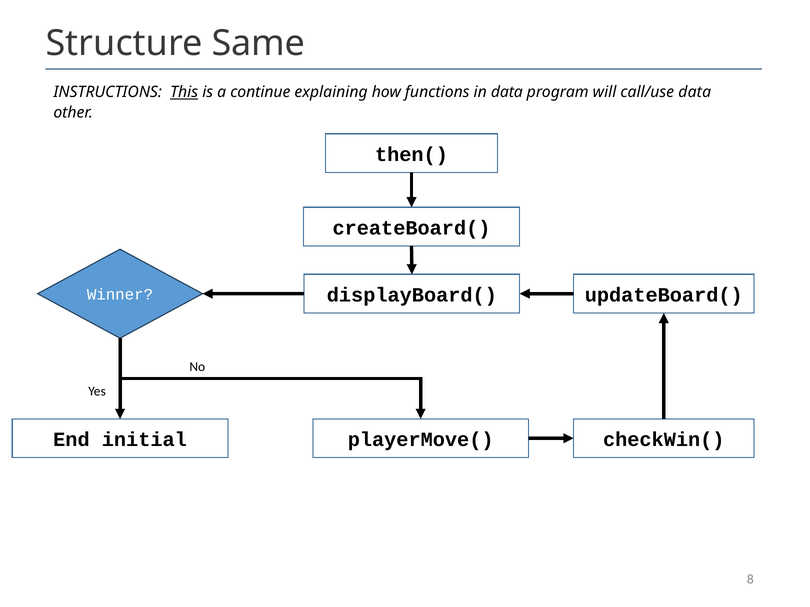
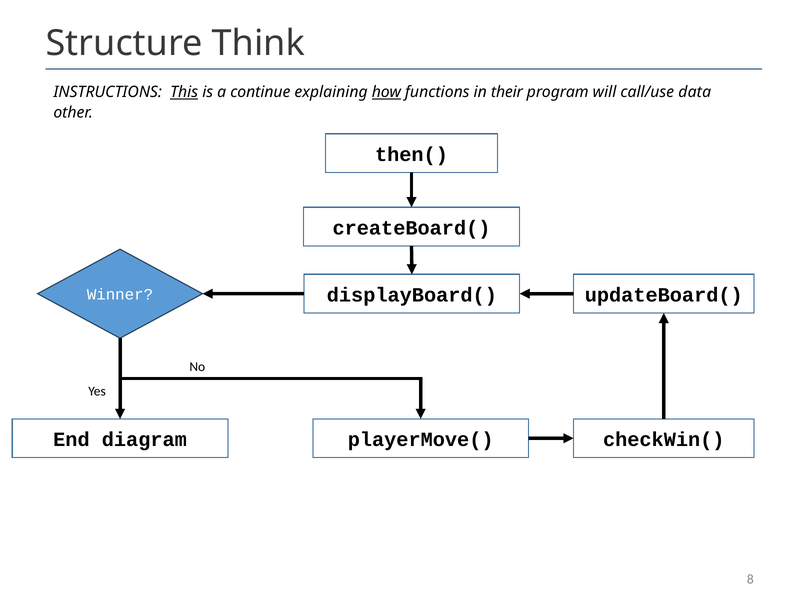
Same: Same -> Think
how underline: none -> present
in data: data -> their
initial: initial -> diagram
